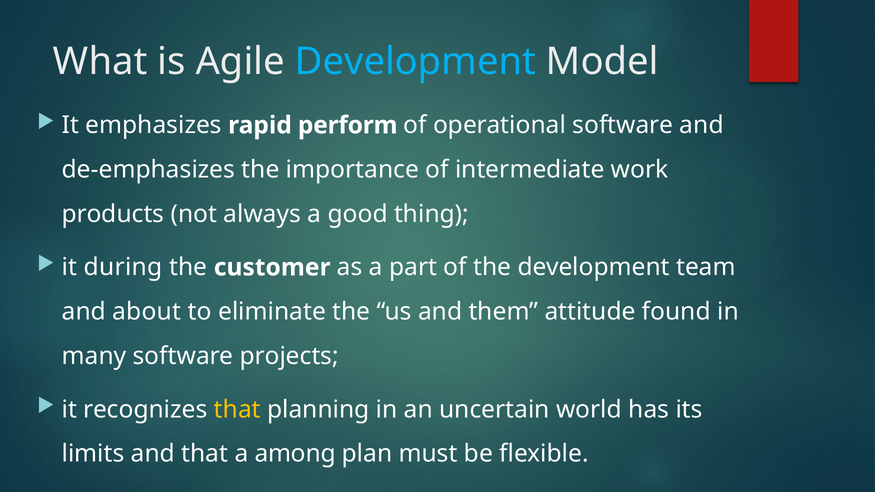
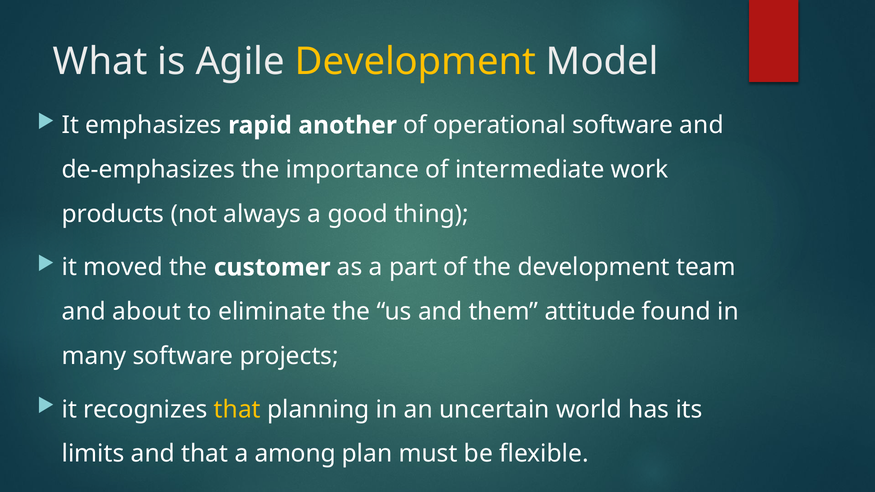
Development at (415, 61) colour: light blue -> yellow
perform: perform -> another
during: during -> moved
